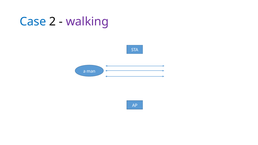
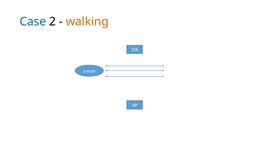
walking colour: purple -> orange
